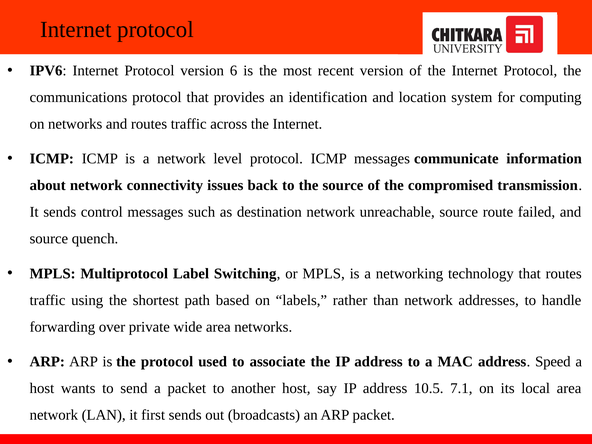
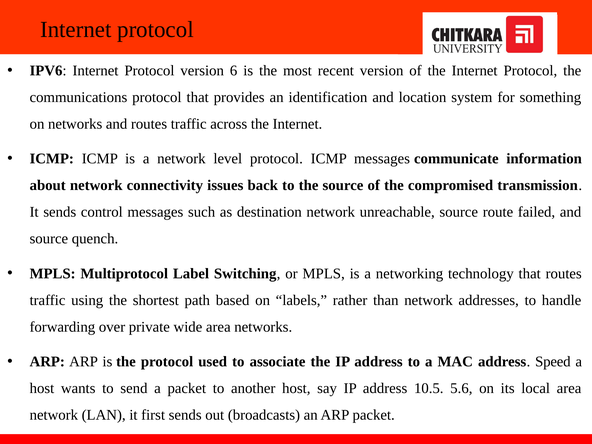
computing: computing -> something
7.1: 7.1 -> 5.6
